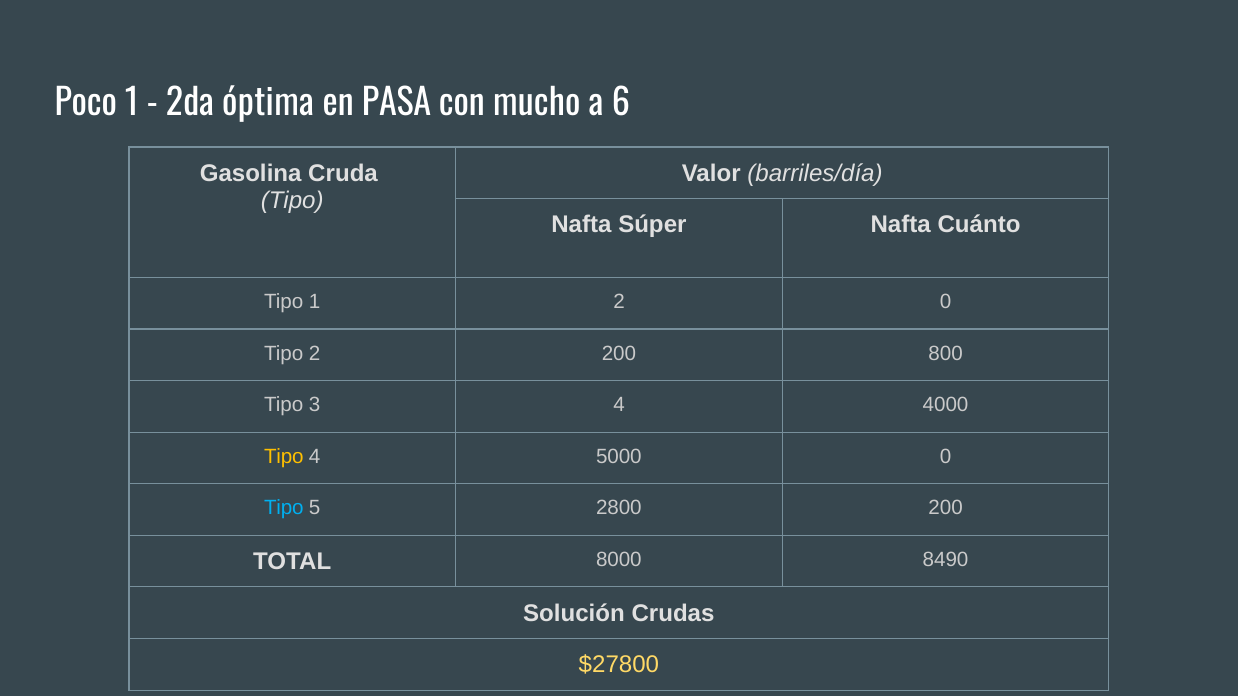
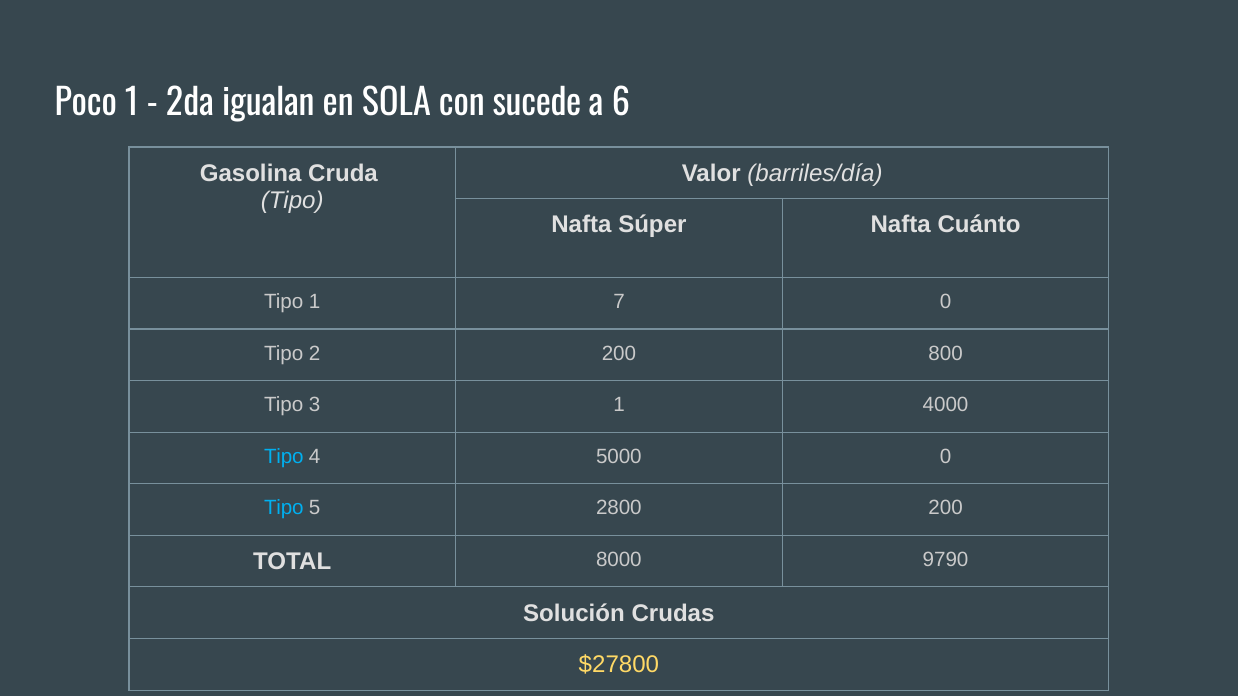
óptima: óptima -> igualan
PASA: PASA -> SOLA
mucho: mucho -> sucede
1 2: 2 -> 7
3 4: 4 -> 1
Tipo at (284, 457) colour: yellow -> light blue
8490: 8490 -> 9790
